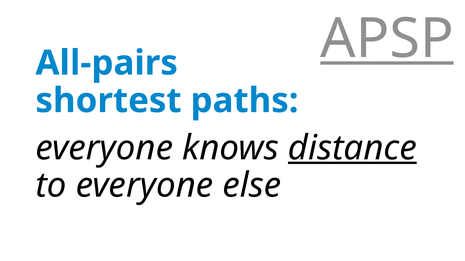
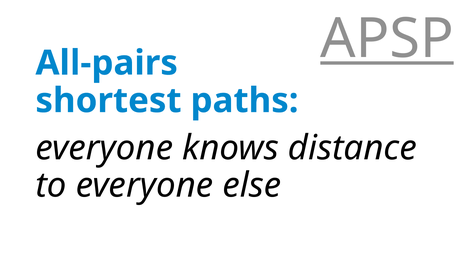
distance underline: present -> none
